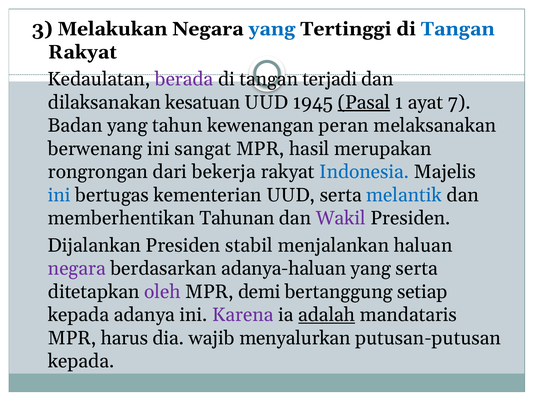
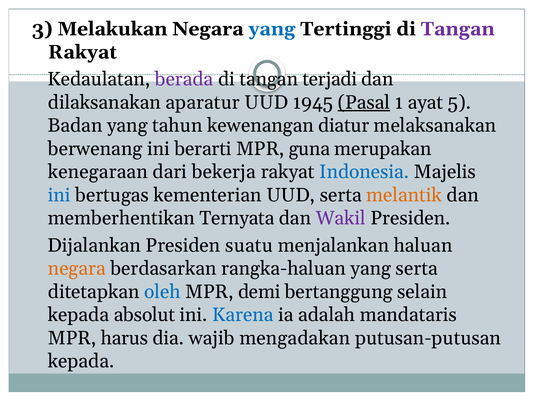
Tangan at (458, 29) colour: blue -> purple
kesatuan: kesatuan -> aparatur
7: 7 -> 5
peran: peran -> diatur
sangat: sangat -> berarti
hasil: hasil -> guna
rongrongan: rongrongan -> kenegaraan
melantik colour: blue -> orange
Tahunan: Tahunan -> Ternyata
stabil: stabil -> suatu
negara at (77, 268) colour: purple -> orange
adanya-haluan: adanya-haluan -> rangka-haluan
oleh colour: purple -> blue
setiap: setiap -> selain
adanya: adanya -> absolut
Karena colour: purple -> blue
adalah underline: present -> none
menyalurkan: menyalurkan -> mengadakan
